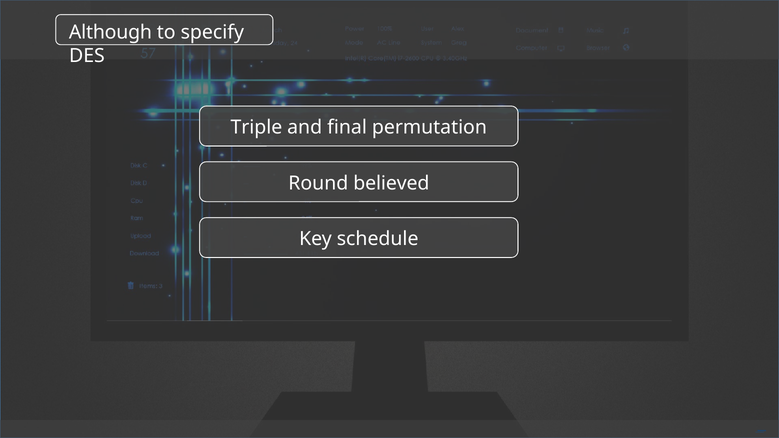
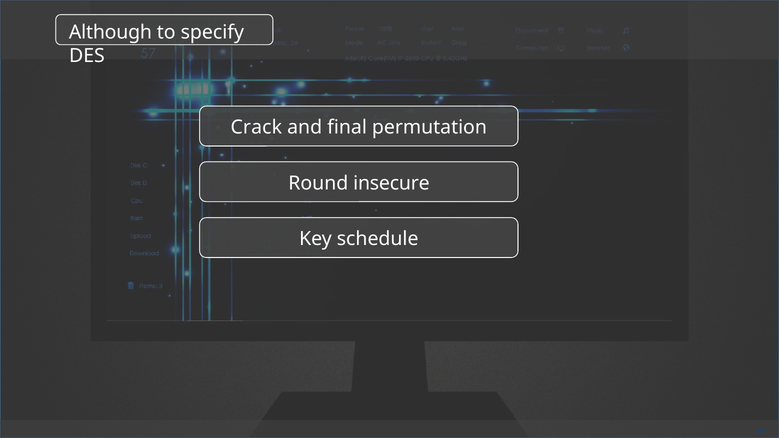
Triple: Triple -> Crack
believed: believed -> insecure
